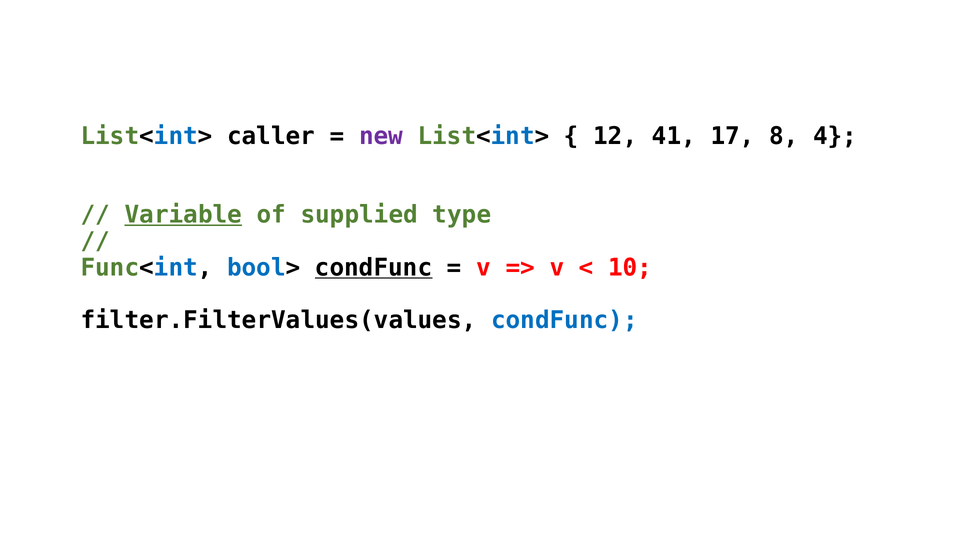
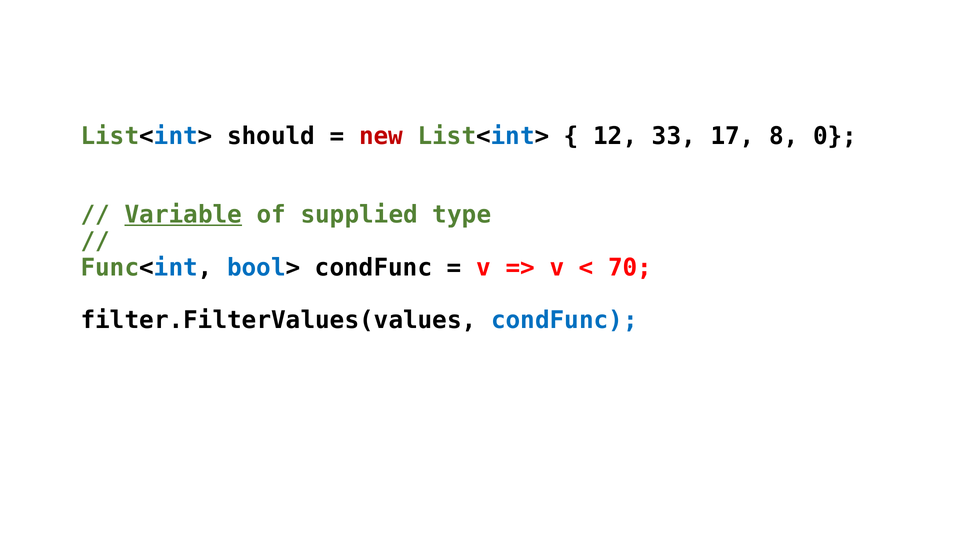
caller: caller -> should
new colour: purple -> red
41: 41 -> 33
4: 4 -> 0
condFunc at (374, 267) underline: present -> none
10: 10 -> 70
